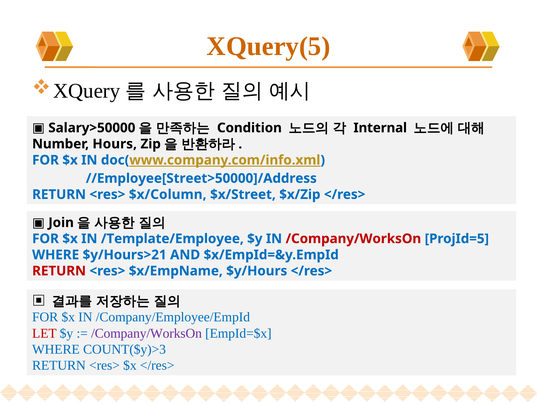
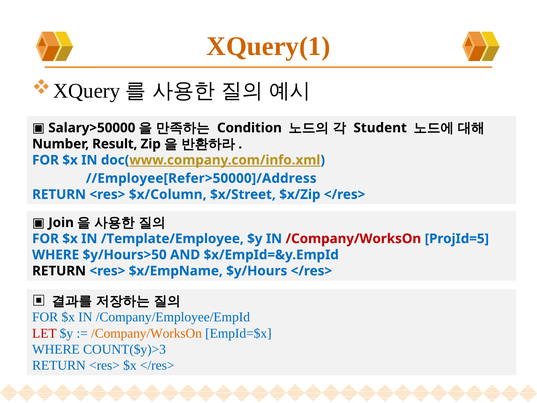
XQuery(5: XQuery(5 -> XQuery(1
Internal: Internal -> Student
Hours: Hours -> Result
//Employee[Street>50000]/Address: //Employee[Street>50000]/Address -> //Employee[Refer>50000]/Address
$y/Hours>21: $y/Hours>21 -> $y/Hours>50
RETURN at (59, 271) colour: red -> black
/Company/WorksOn at (147, 333) colour: purple -> orange
